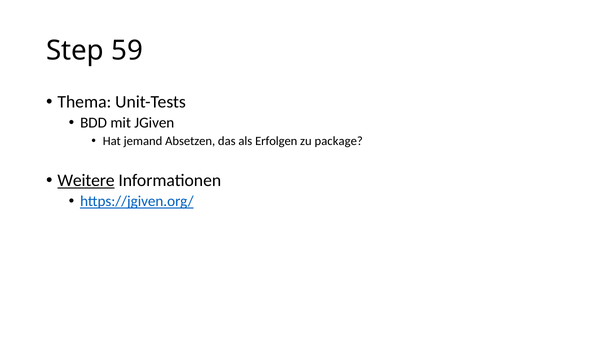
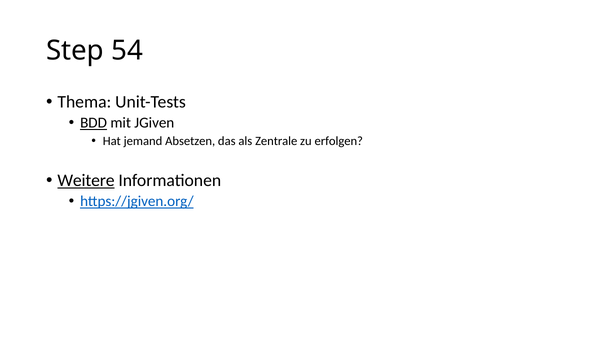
59: 59 -> 54
BDD underline: none -> present
Erfolgen: Erfolgen -> Zentrale
package: package -> erfolgen
